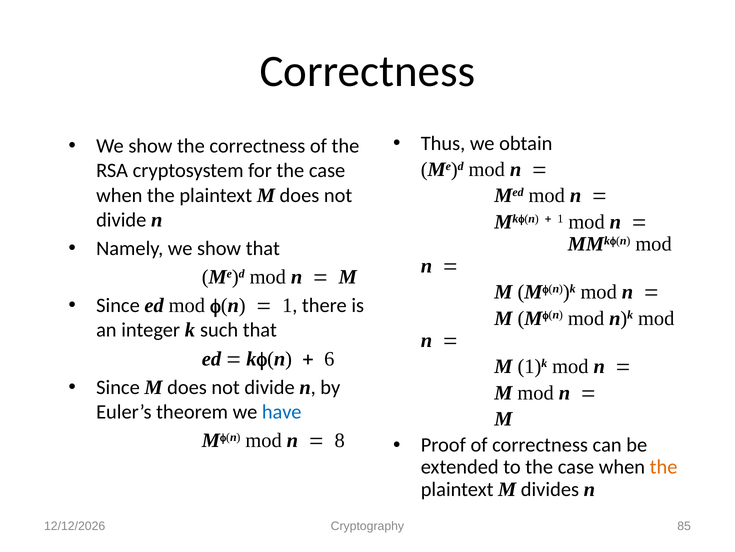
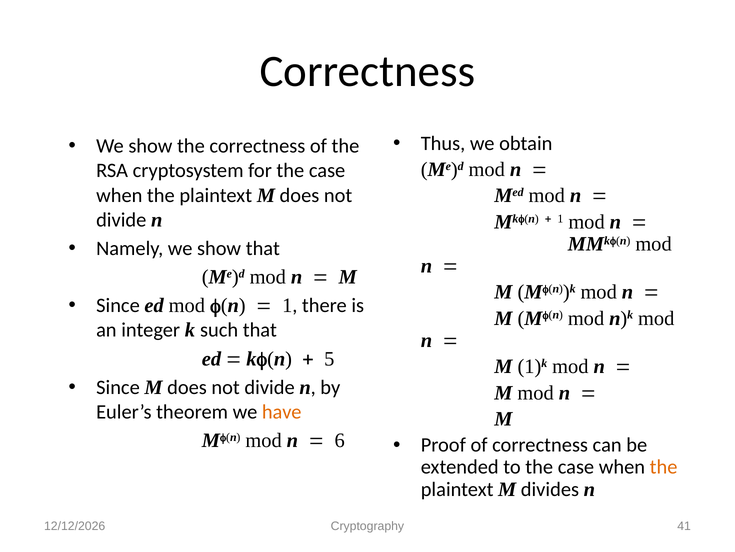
6: 6 -> 5
have colour: blue -> orange
8: 8 -> 6
85: 85 -> 41
